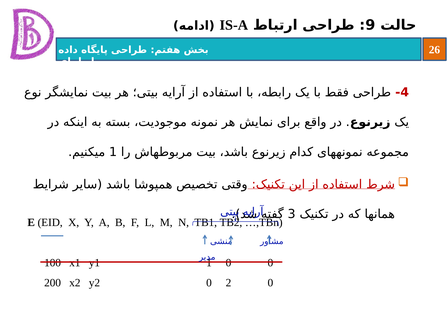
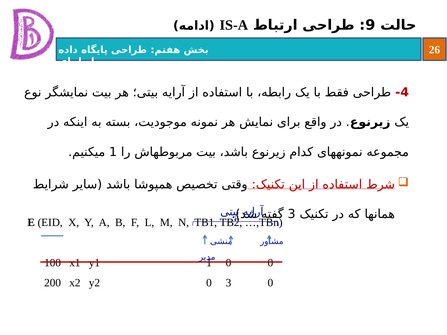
0 2: 2 -> 3
